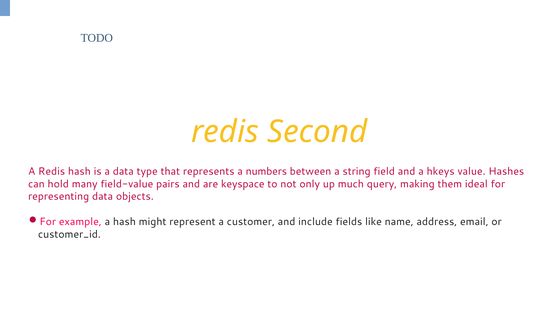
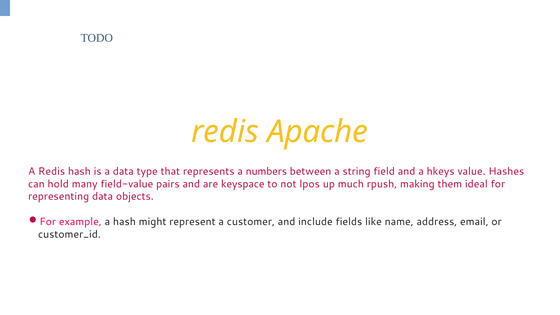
Second: Second -> Apache
only: only -> lpos
query: query -> rpush
